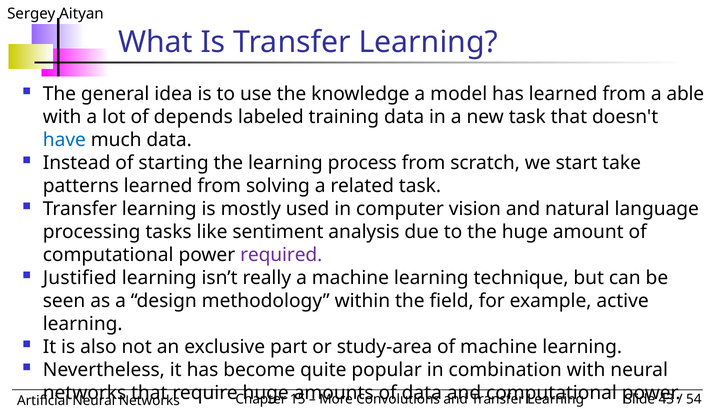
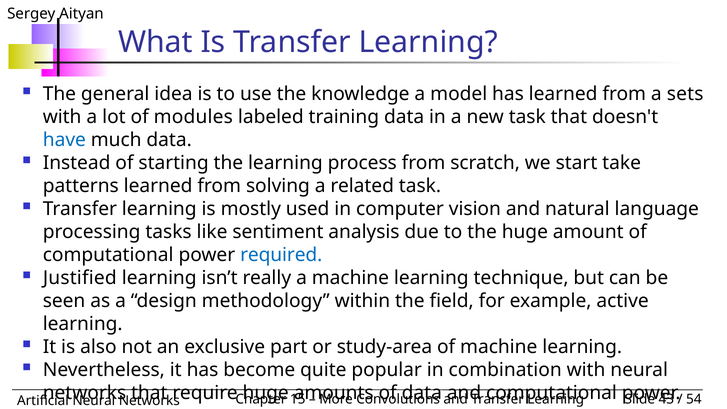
able: able -> sets
depends: depends -> modules
required colour: purple -> blue
